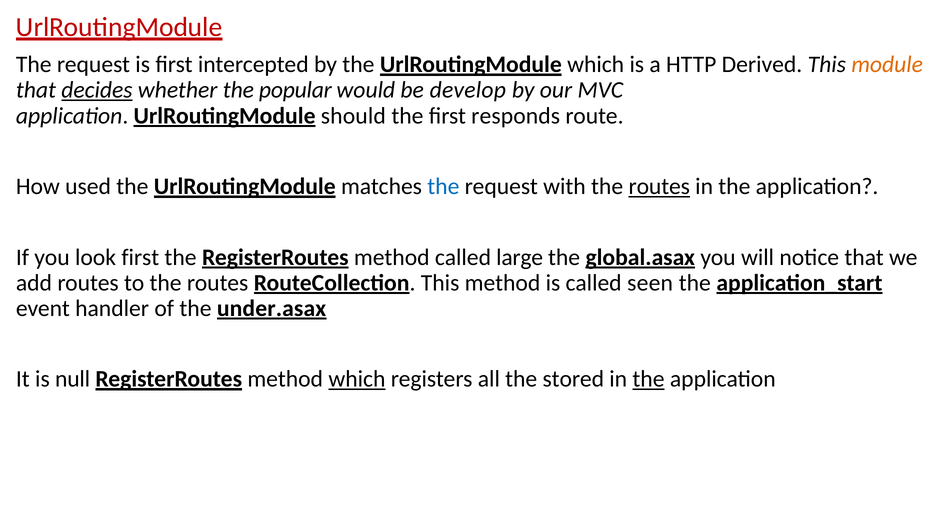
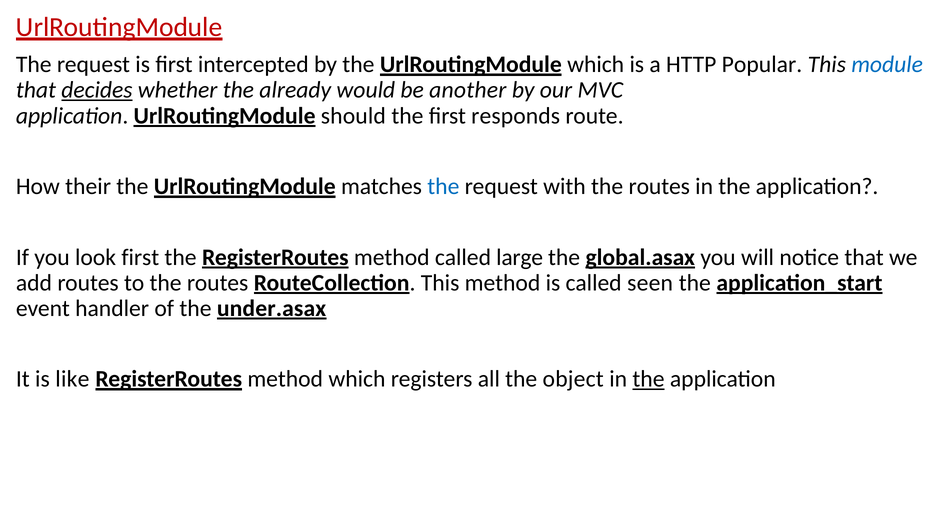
Derived: Derived -> Popular
module colour: orange -> blue
popular: popular -> already
develop: develop -> another
used: used -> their
routes at (659, 186) underline: present -> none
null: null -> like
which at (357, 379) underline: present -> none
stored: stored -> object
